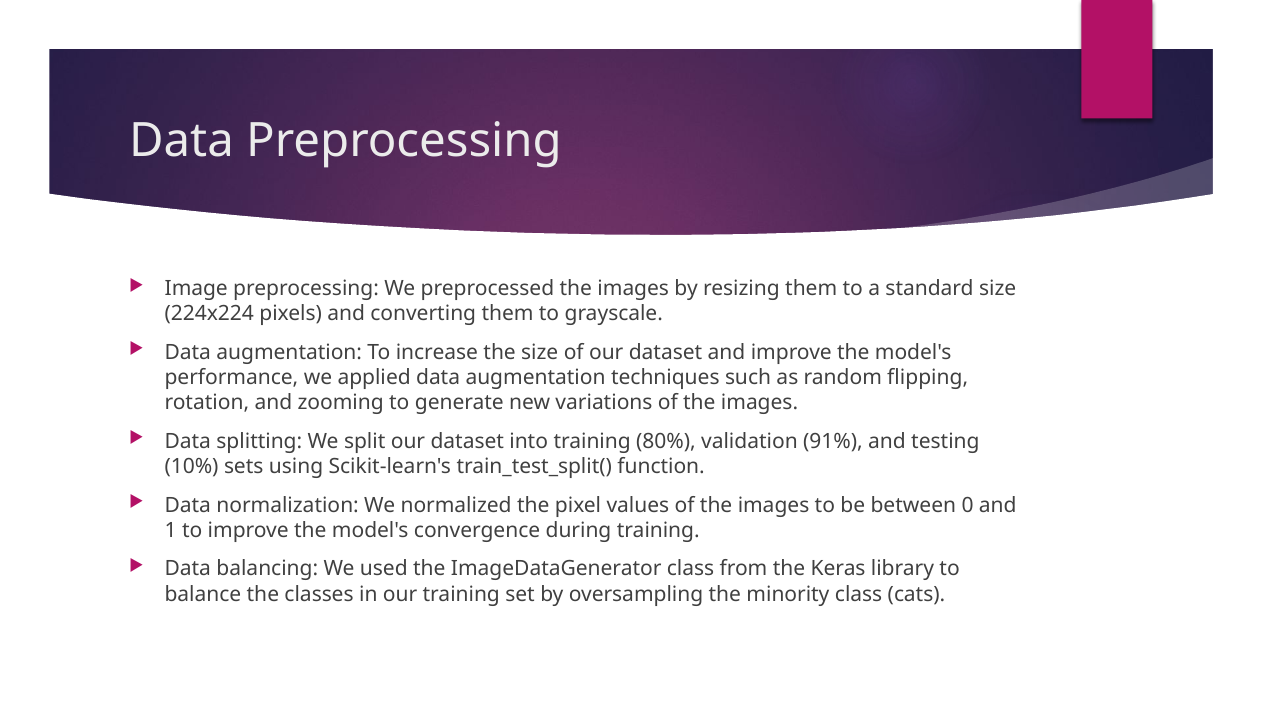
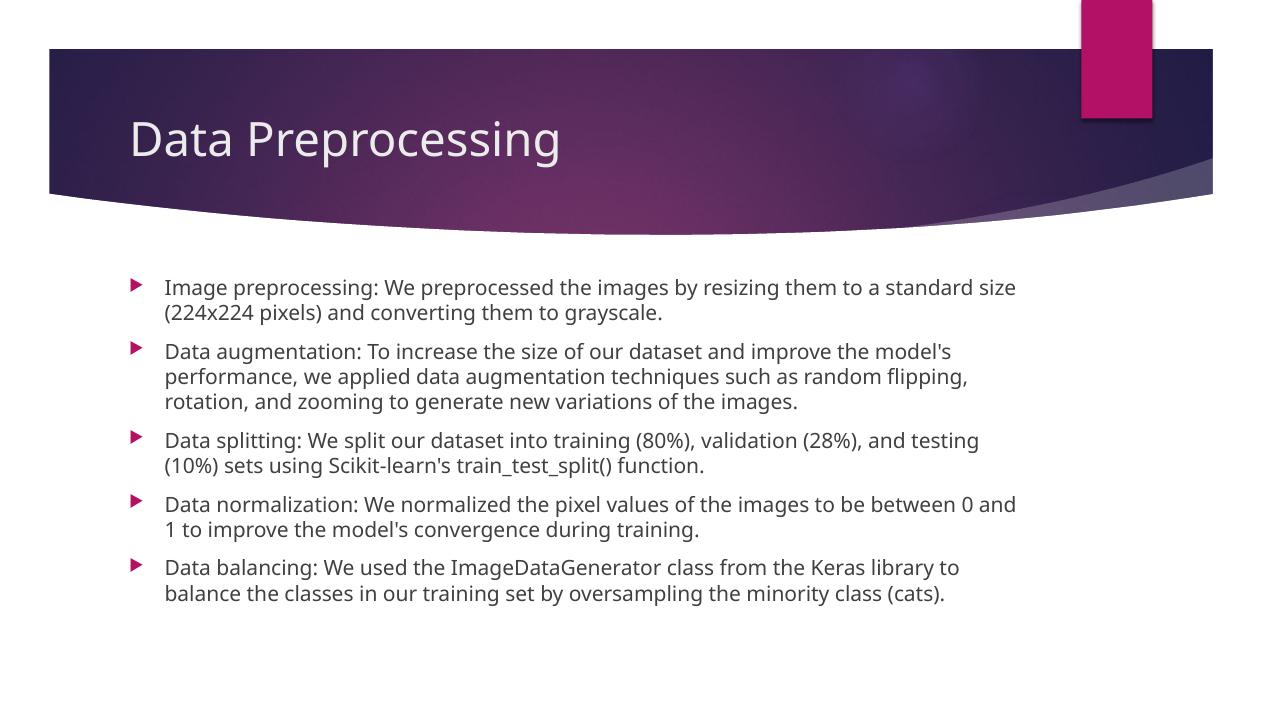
91%: 91% -> 28%
